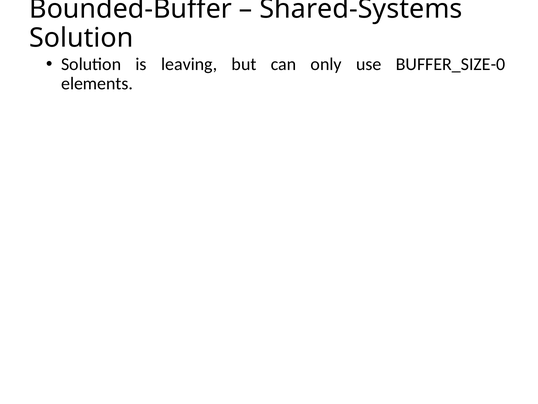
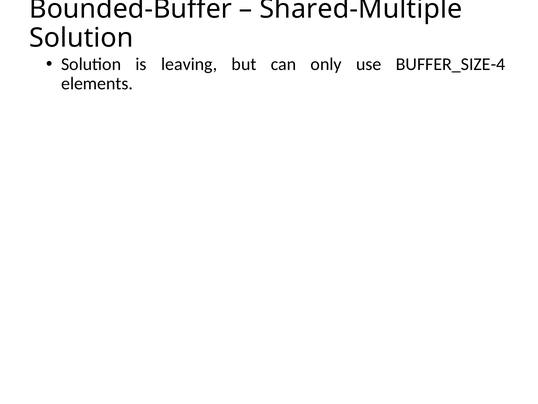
Shared-Systems: Shared-Systems -> Shared-Multiple
BUFFER_SIZE-0: BUFFER_SIZE-0 -> BUFFER_SIZE-4
